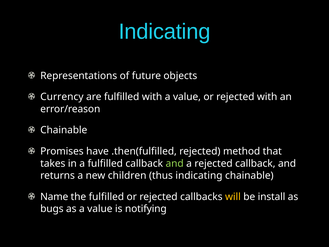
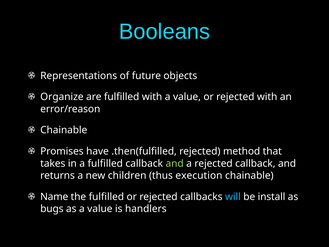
Indicating at (165, 32): Indicating -> Booleans
Currency: Currency -> Organize
thus indicating: indicating -> execution
will colour: yellow -> light blue
notifying: notifying -> handlers
